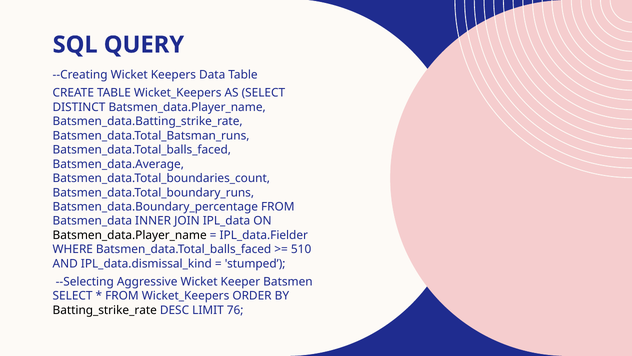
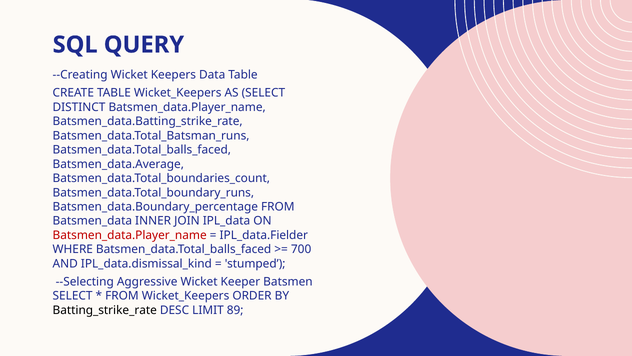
Batsmen_data.Player_name at (130, 235) colour: black -> red
510: 510 -> 700
76: 76 -> 89
